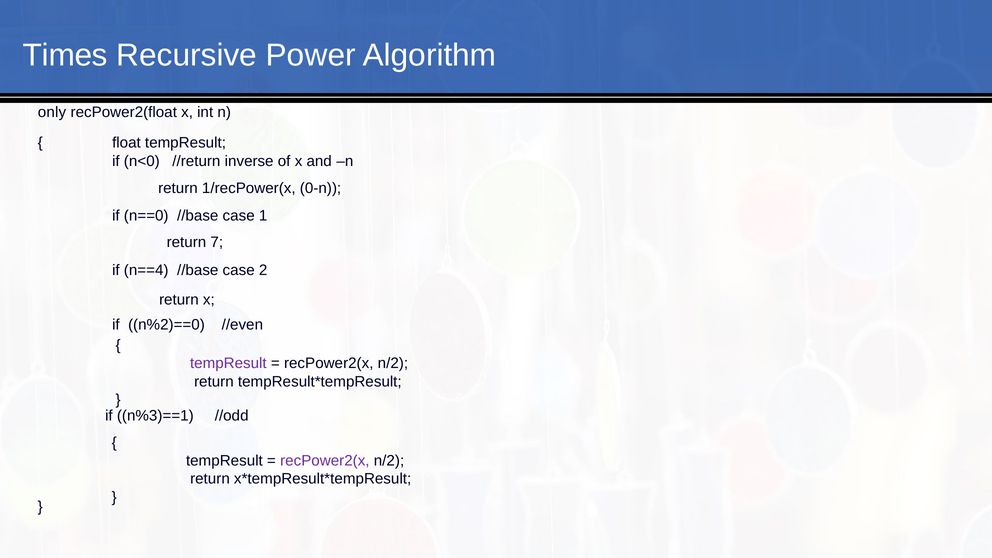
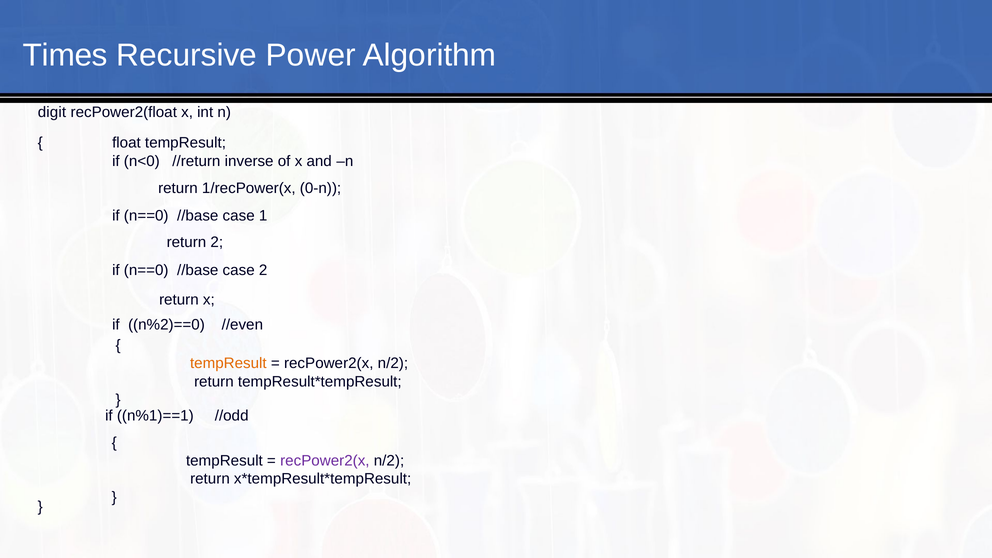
only: only -> digit
return 7: 7 -> 2
n==4 at (146, 270): n==4 -> n==0
tempResult at (228, 363) colour: purple -> orange
n%3)==1: n%3)==1 -> n%1)==1
